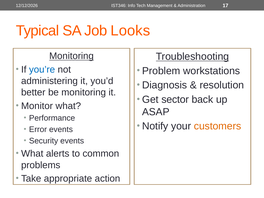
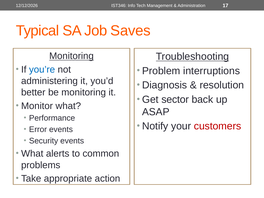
Looks: Looks -> Saves
workstations: workstations -> interruptions
customers colour: orange -> red
